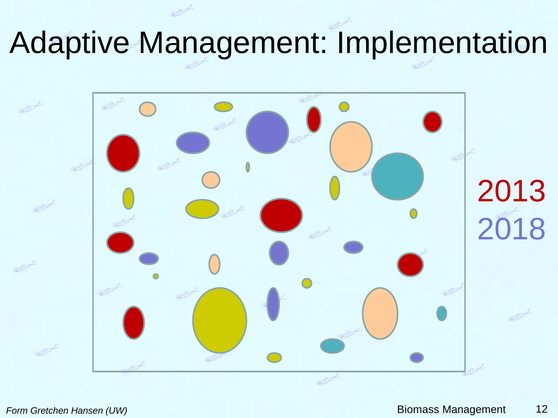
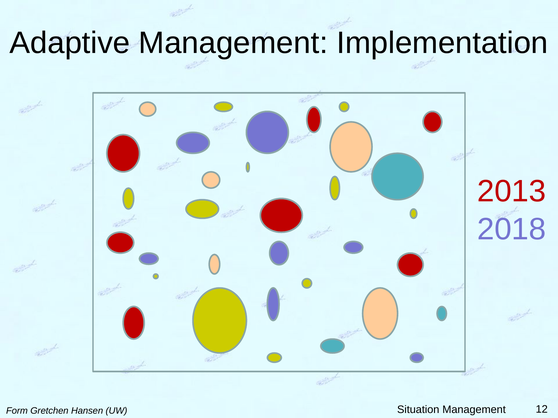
Biomass: Biomass -> Situation
